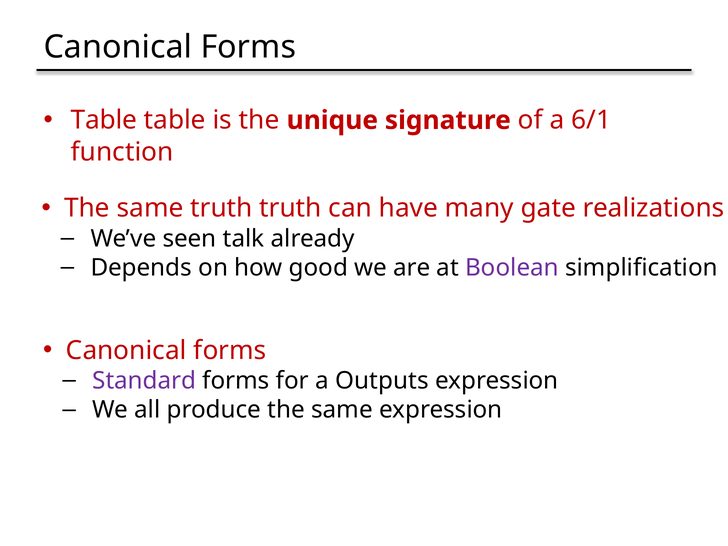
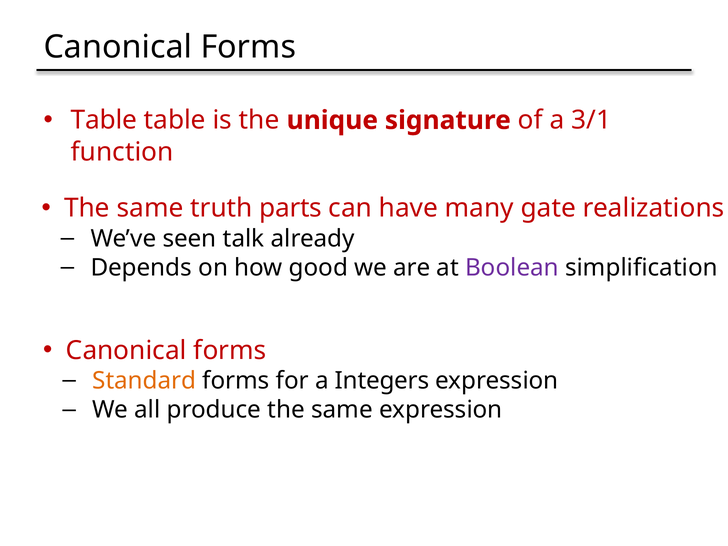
6/1: 6/1 -> 3/1
truth truth: truth -> parts
Standard colour: purple -> orange
Outputs: Outputs -> Integers
